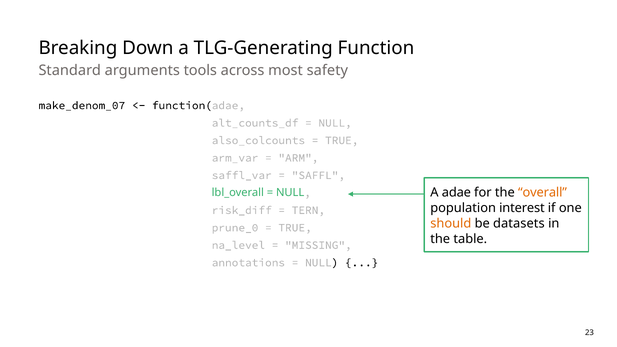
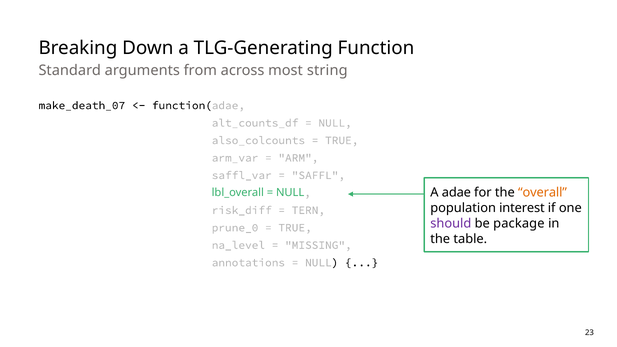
tools: tools -> from
safety: safety -> string
make_denom_07: make_denom_07 -> make_death_07
should colour: orange -> purple
datasets: datasets -> package
